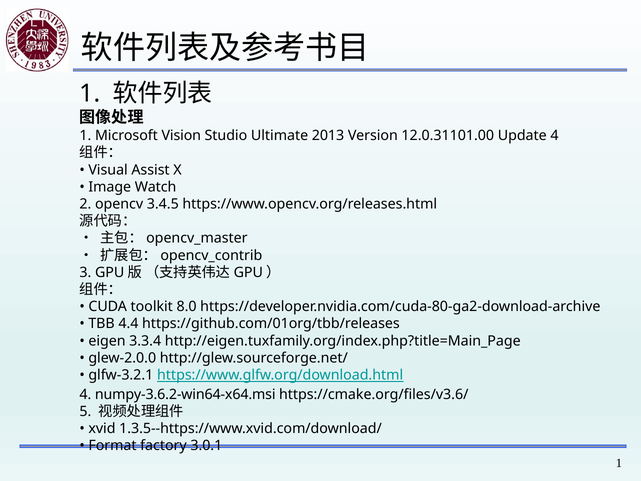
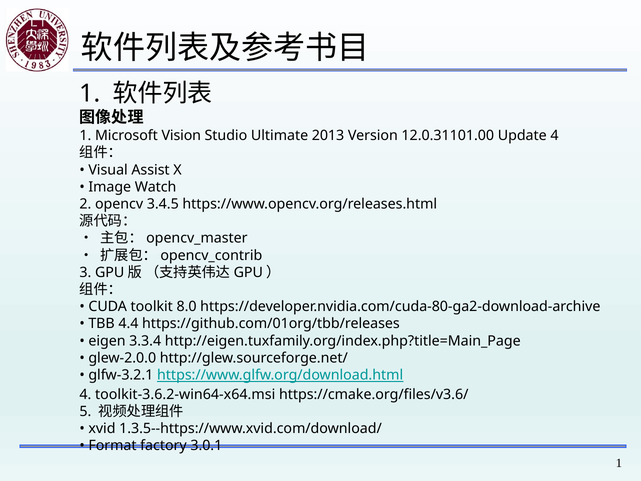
numpy-3.6.2-win64-x64.msi: numpy-3.6.2-win64-x64.msi -> toolkit-3.6.2-win64-x64.msi
